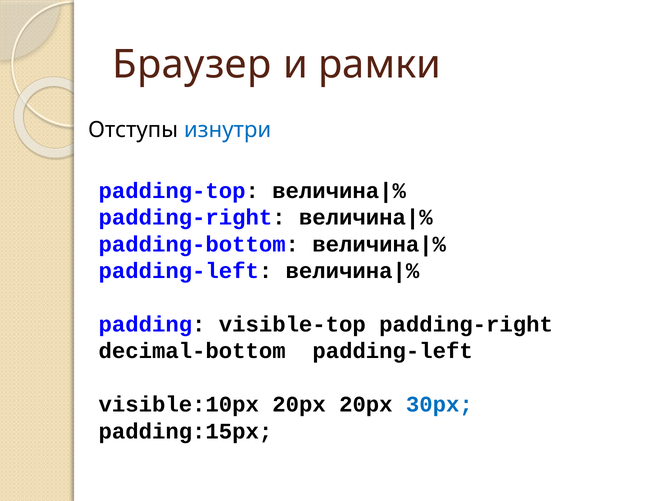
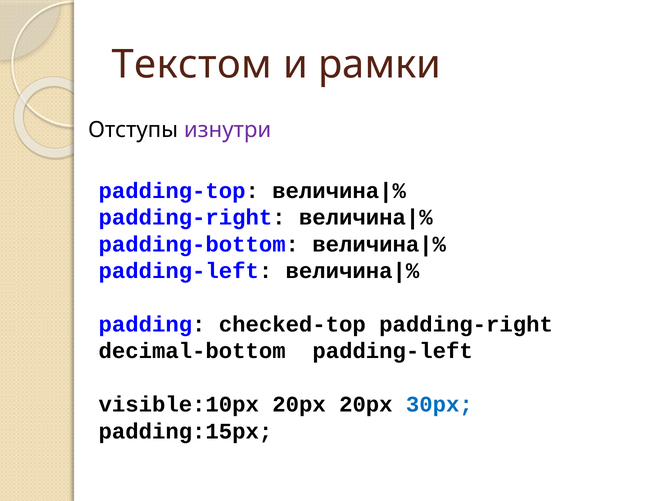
Браузер: Браузер -> Текстом
изнутри colour: blue -> purple
visible-top: visible-top -> checked-top
